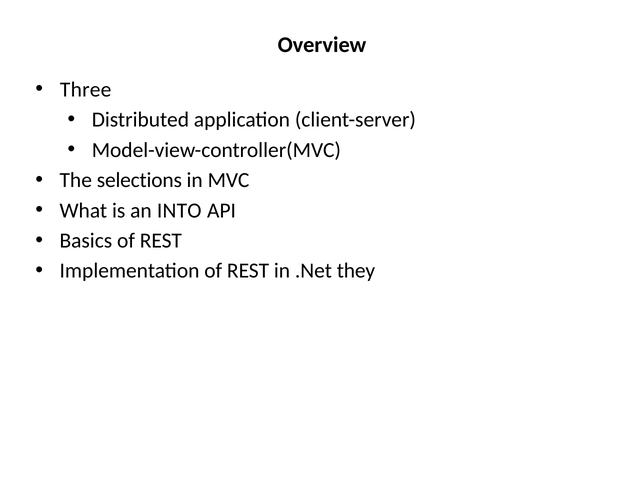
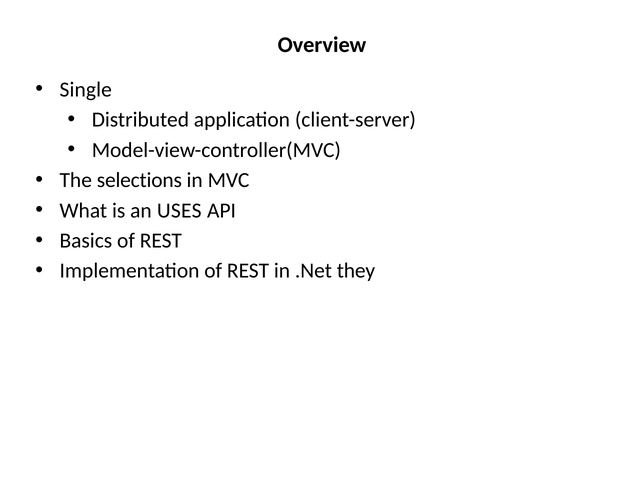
Three: Three -> Single
INTO: INTO -> USES
